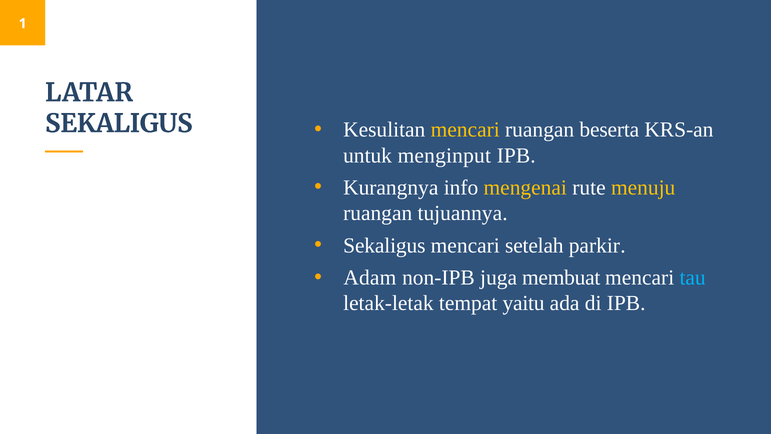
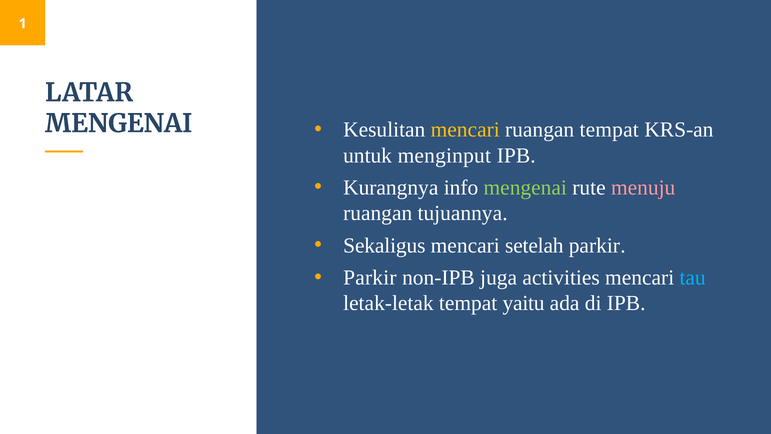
SEKALIGUS at (119, 124): SEKALIGUS -> MENGENAI
ruangan beserta: beserta -> tempat
mengenai at (525, 187) colour: yellow -> light green
menuju colour: yellow -> pink
Adam at (370, 277): Adam -> Parkir
membuat: membuat -> activities
